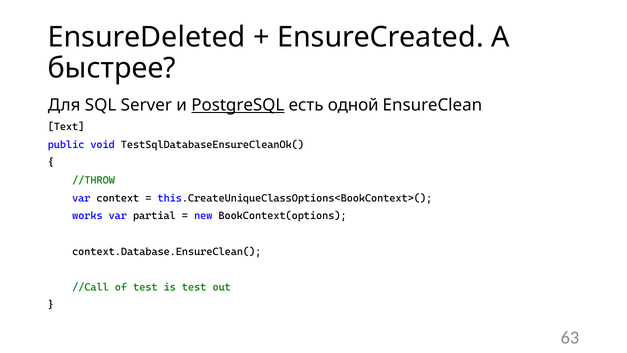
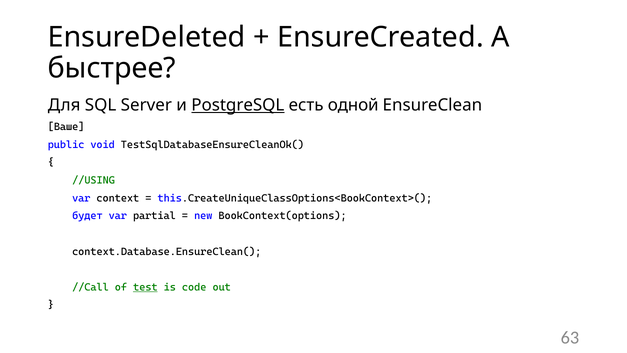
Text: Text -> Ваше
//THROW: //THROW -> //USING
works: works -> будет
test at (145, 287) underline: none -> present
is test: test -> code
